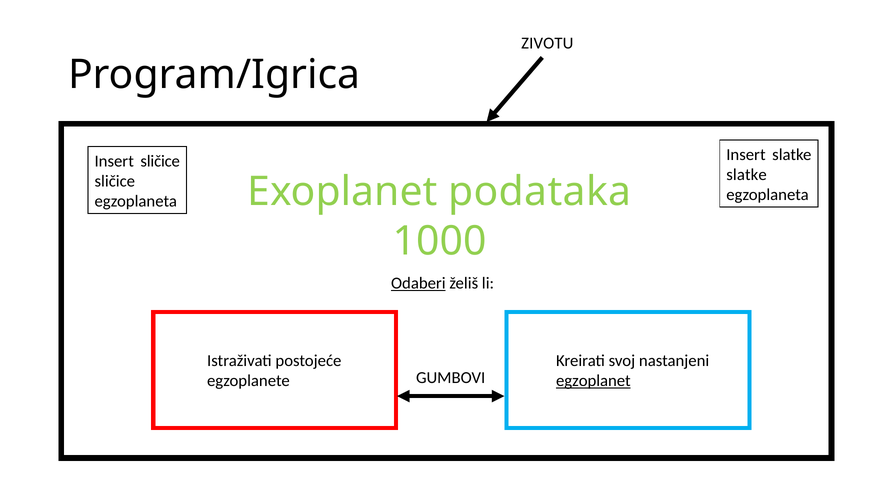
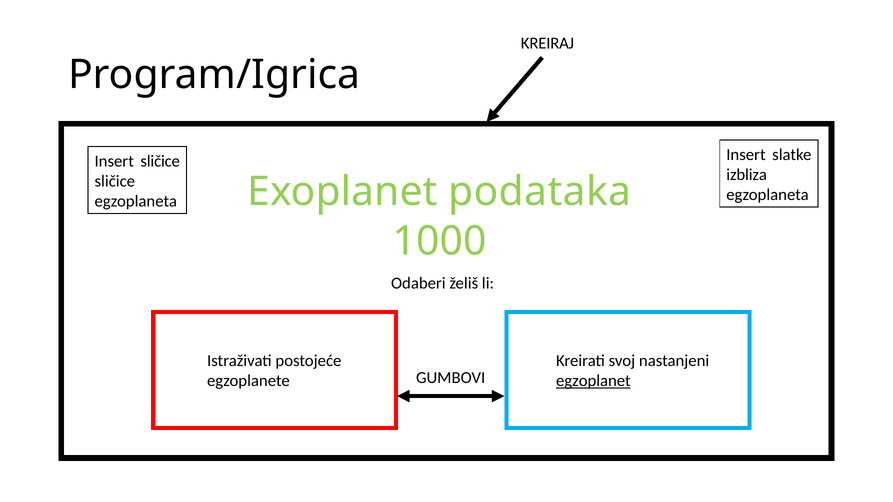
ZIVOTU: ZIVOTU -> KREIRAJ
slatke at (747, 175): slatke -> izbliza
Odaberi underline: present -> none
